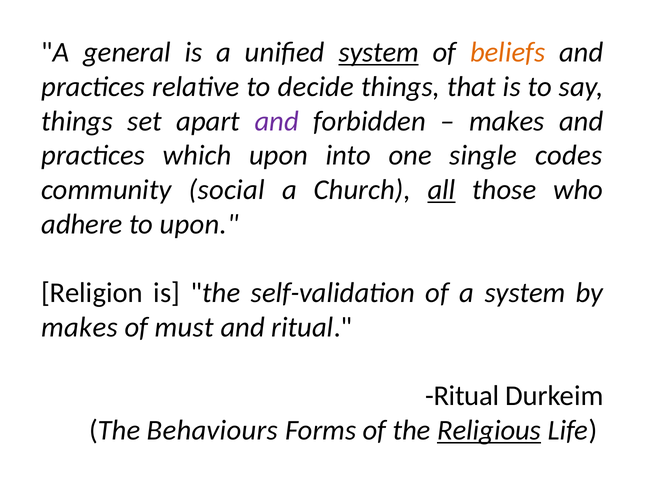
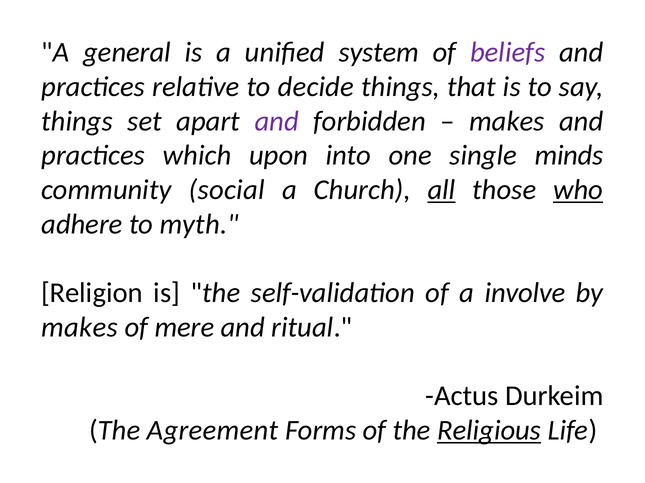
system at (379, 53) underline: present -> none
beliefs colour: orange -> purple
codes: codes -> minds
who underline: none -> present
to upon: upon -> myth
a system: system -> involve
must: must -> mere
Ritual at (462, 397): Ritual -> Actus
Behaviours: Behaviours -> Agreement
